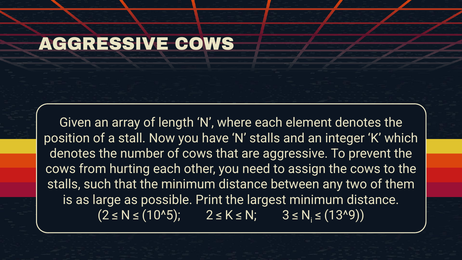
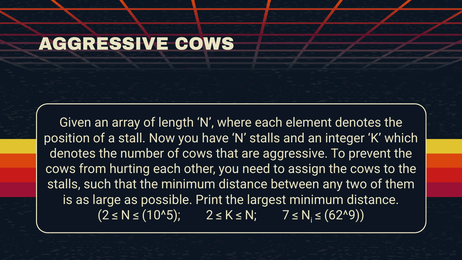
3: 3 -> 7
13^9: 13^9 -> 62^9
